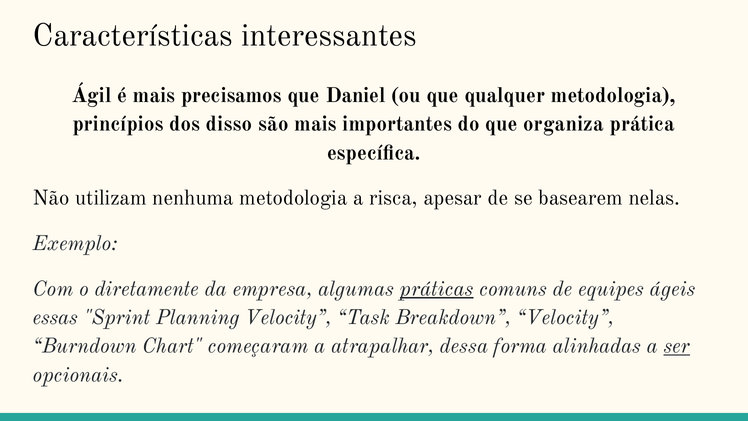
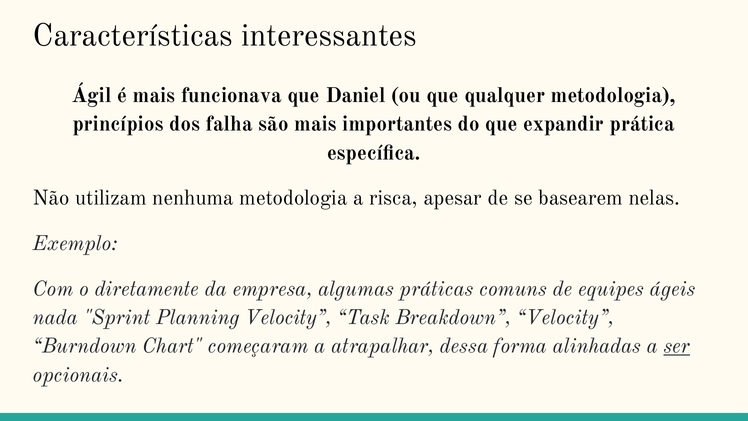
precisamos: precisamos -> funcionava
disso: disso -> falha
organiza: organiza -> expandir
práticas underline: present -> none
essas: essas -> nada
